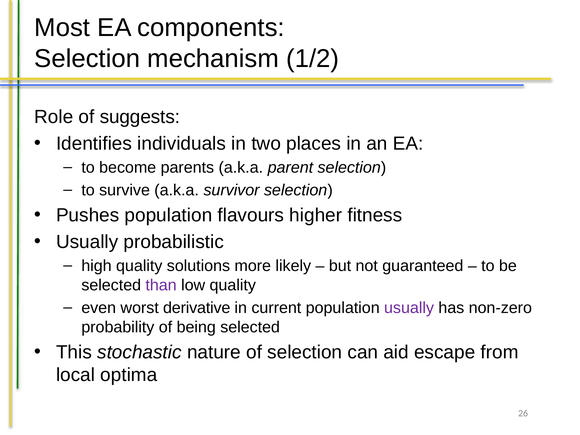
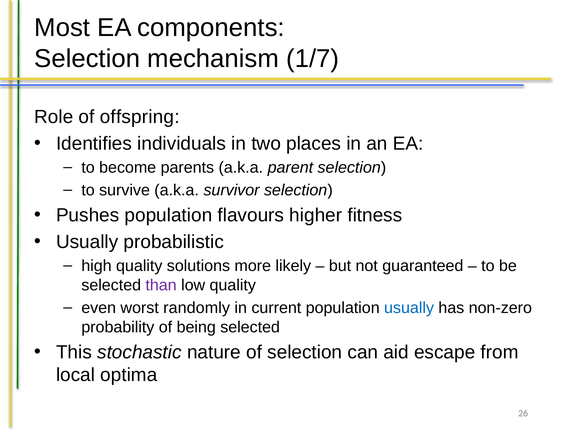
1/2: 1/2 -> 1/7
suggests: suggests -> offspring
derivative: derivative -> randomly
usually at (409, 308) colour: purple -> blue
